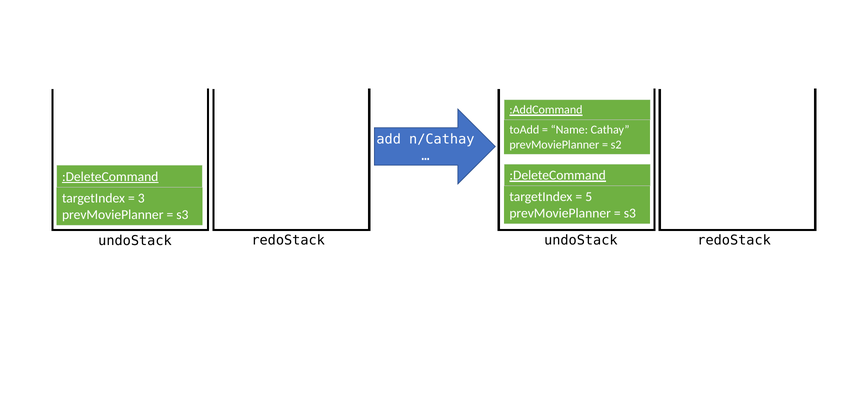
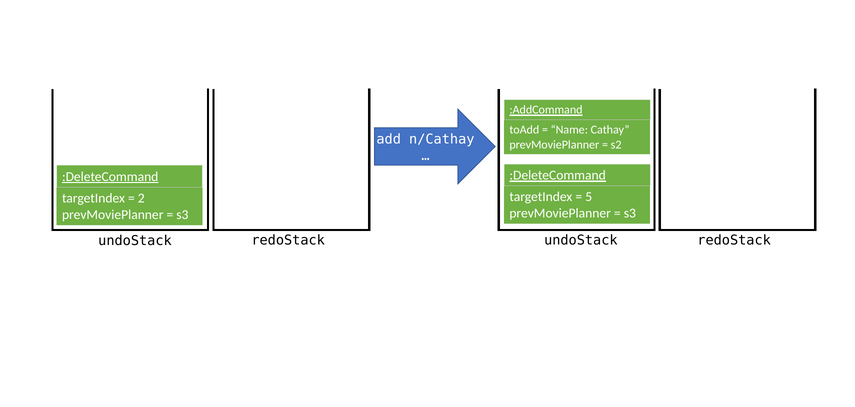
3: 3 -> 2
